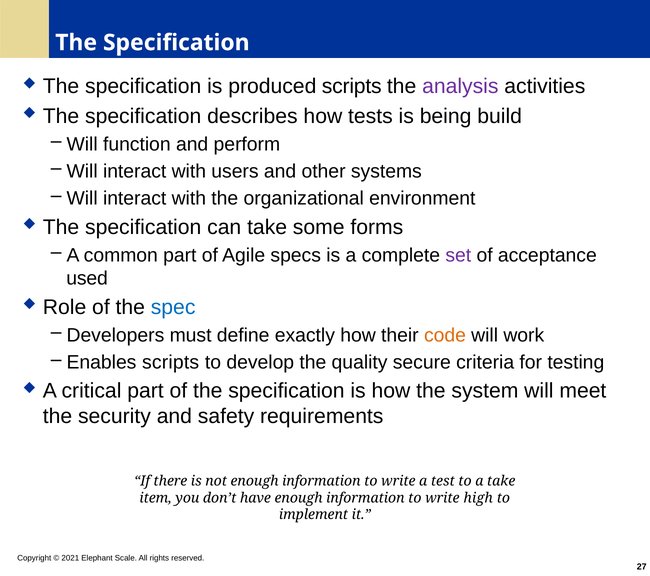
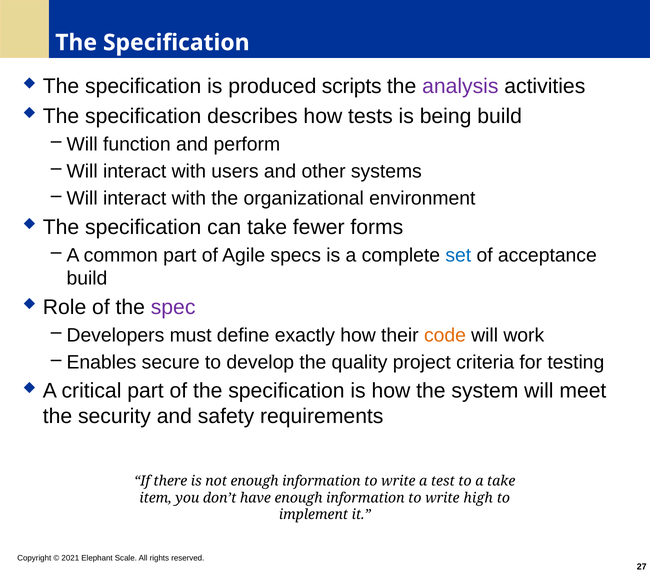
some: some -> fewer
set colour: purple -> blue
used at (87, 278): used -> build
spec colour: blue -> purple
Enables scripts: scripts -> secure
secure: secure -> project
